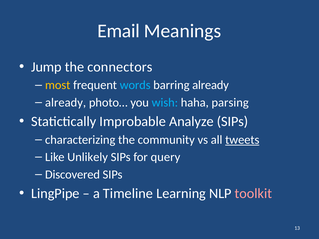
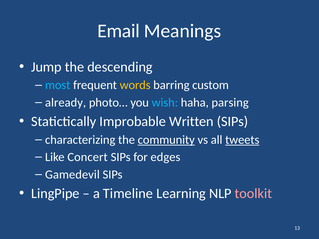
connectors: connectors -> descending
most colour: yellow -> light blue
words colour: light blue -> yellow
barring already: already -> custom
Analyze: Analyze -> Written
community underline: none -> present
Unlikely: Unlikely -> Concert
query: query -> edges
Discovered: Discovered -> Gamedevil
